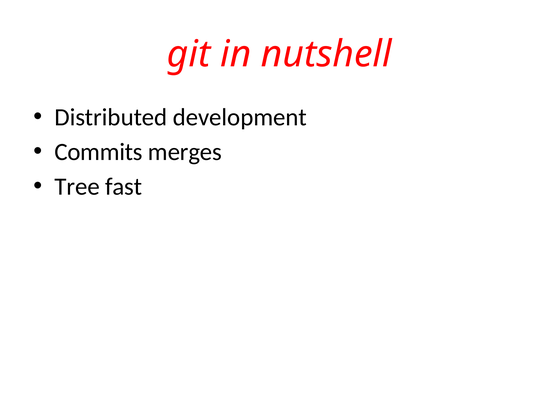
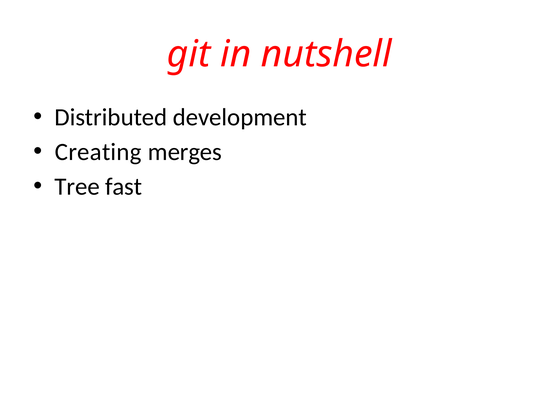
Commits: Commits -> Creating
